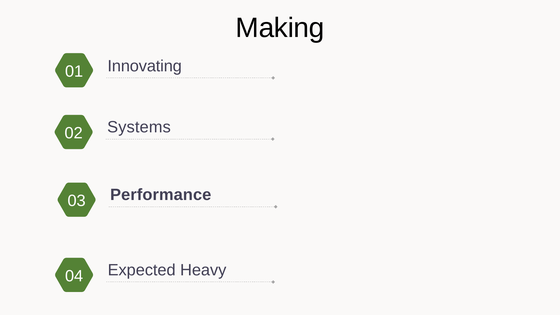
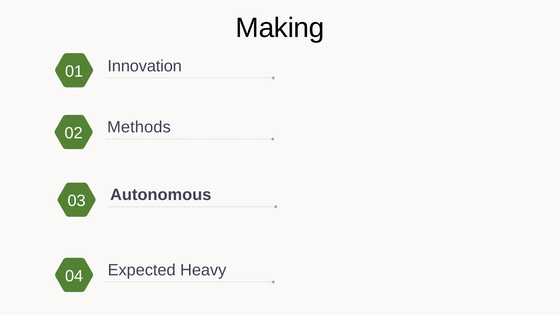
Innovating: Innovating -> Innovation
Systems: Systems -> Methods
Performance: Performance -> Autonomous
